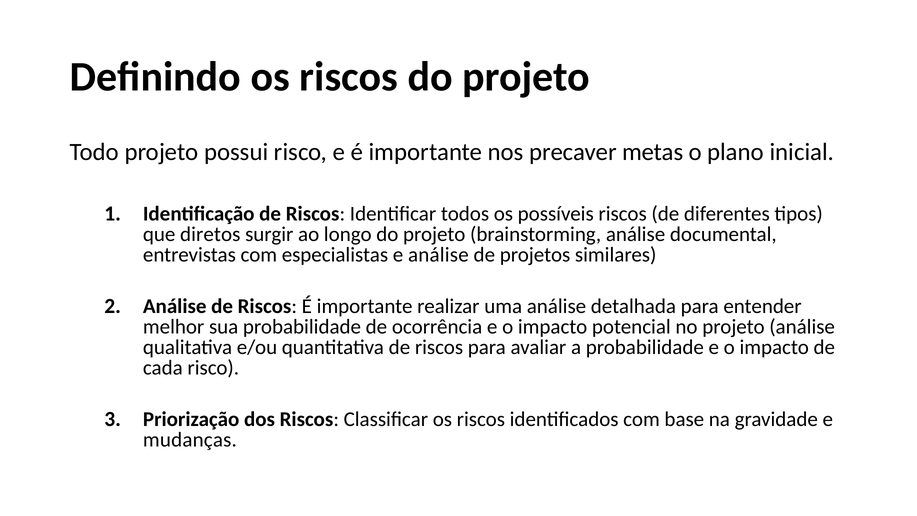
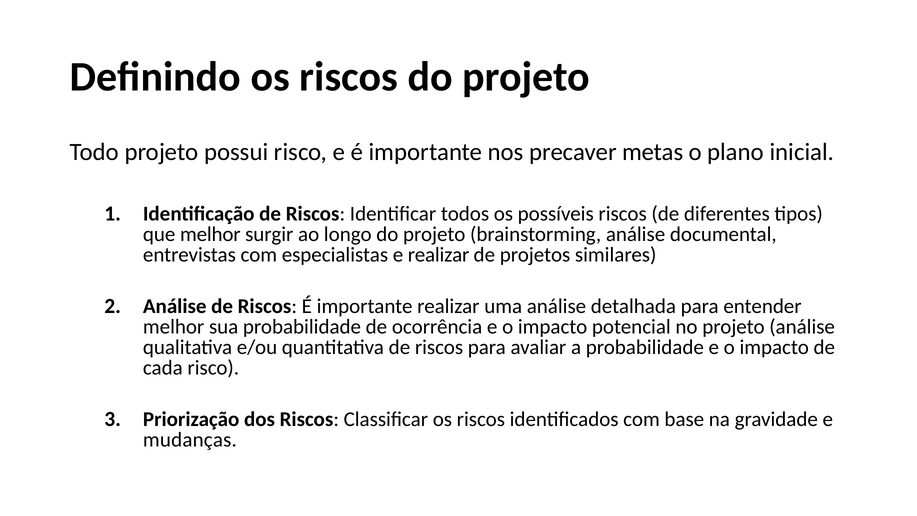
que diretos: diretos -> melhor
e análise: análise -> realizar
